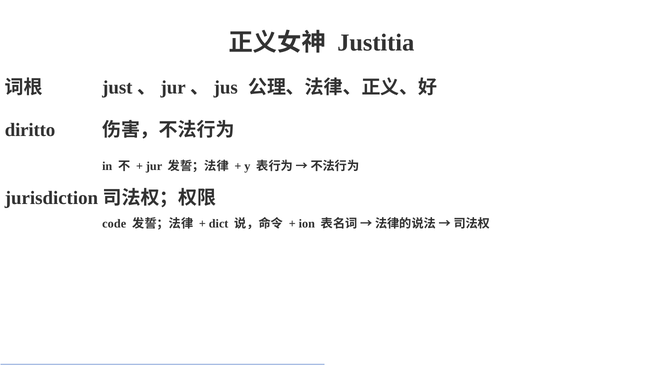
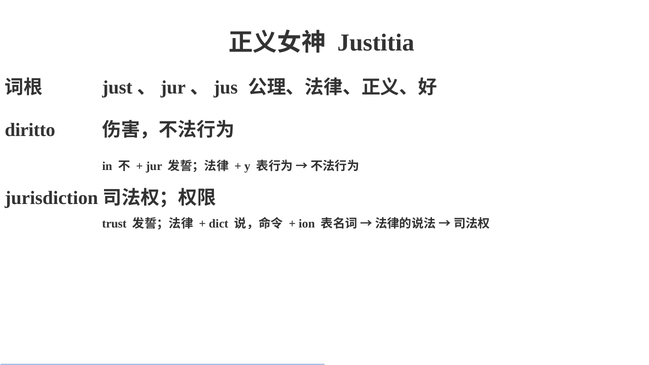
code: code -> trust
